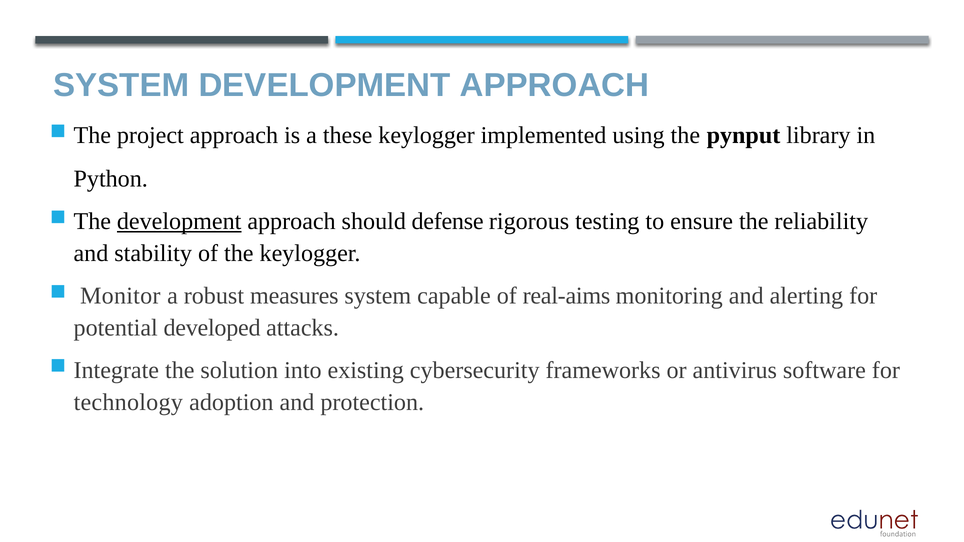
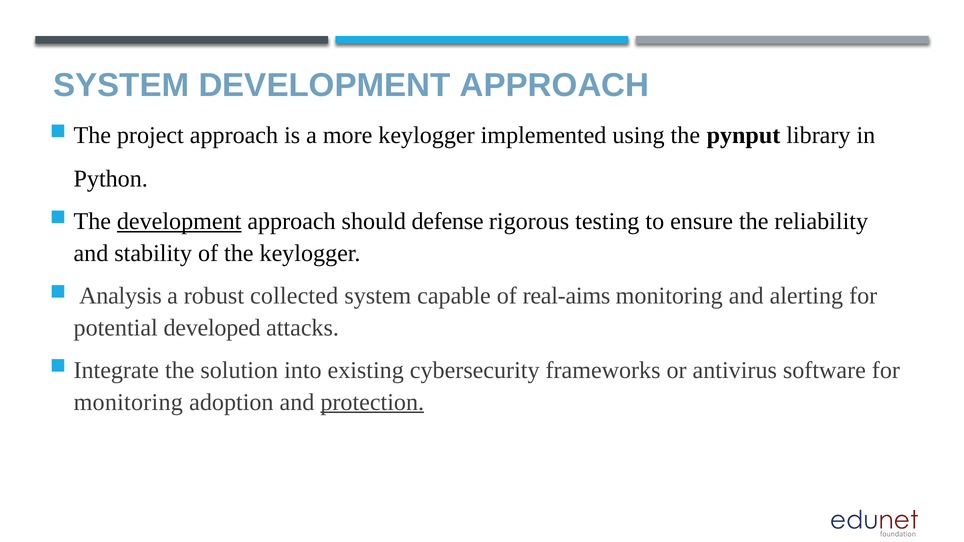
these: these -> more
Monitor: Monitor -> Analysis
measures: measures -> collected
technology at (128, 402): technology -> monitoring
protection underline: none -> present
